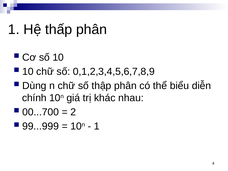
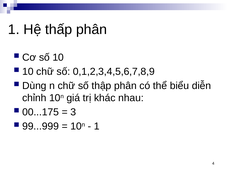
chính: chính -> chỉnh
00...700: 00...700 -> 00...175
2: 2 -> 3
